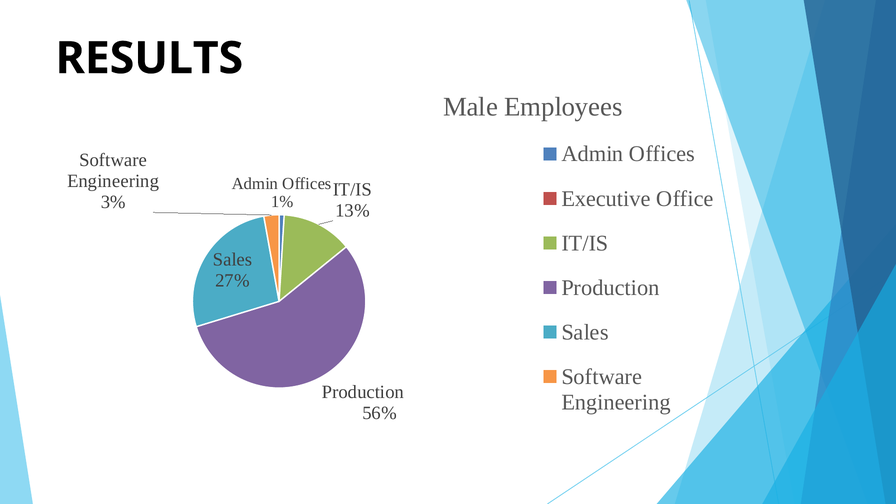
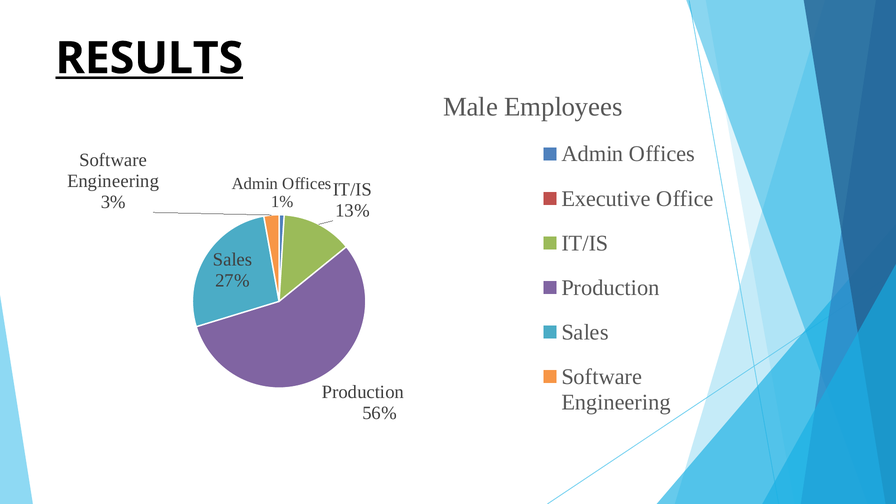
RESULTS underline: none -> present
